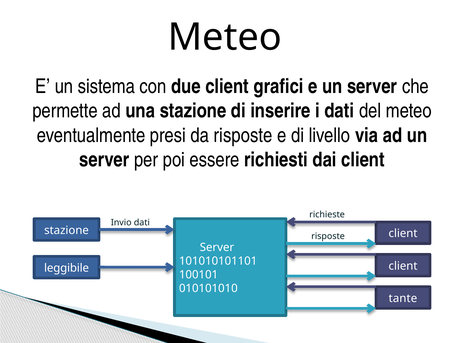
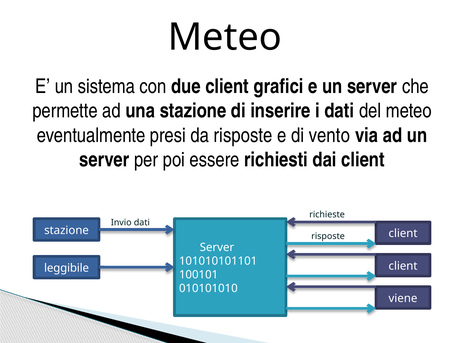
livello: livello -> vento
tante: tante -> viene
